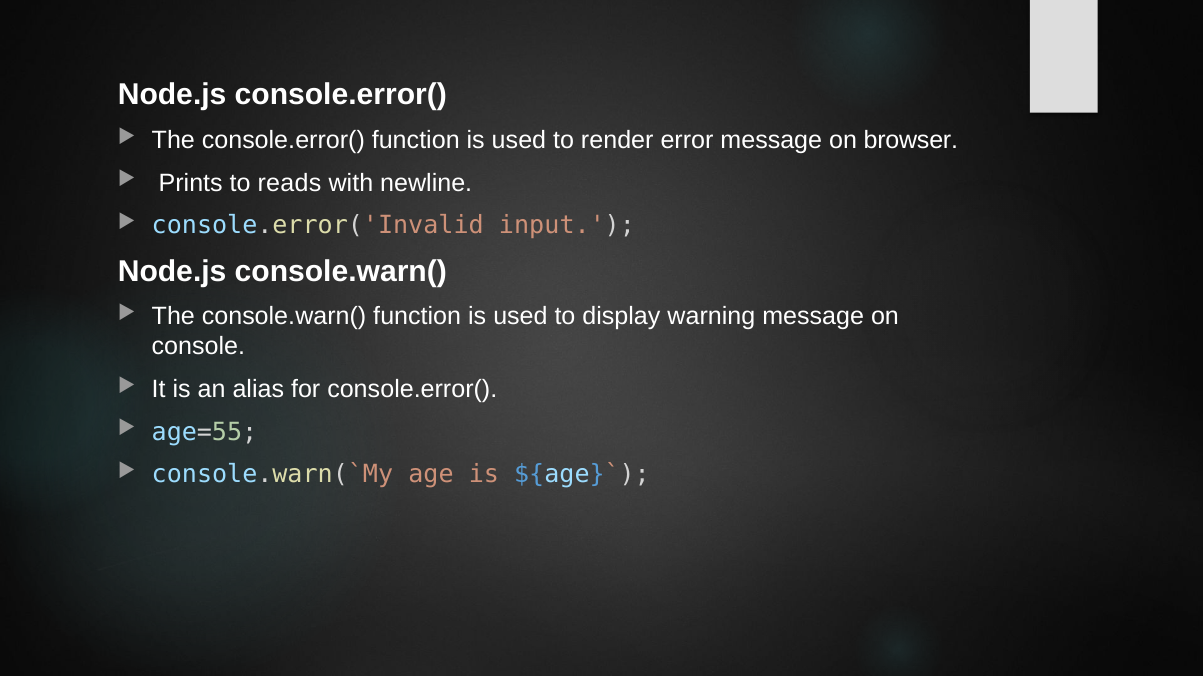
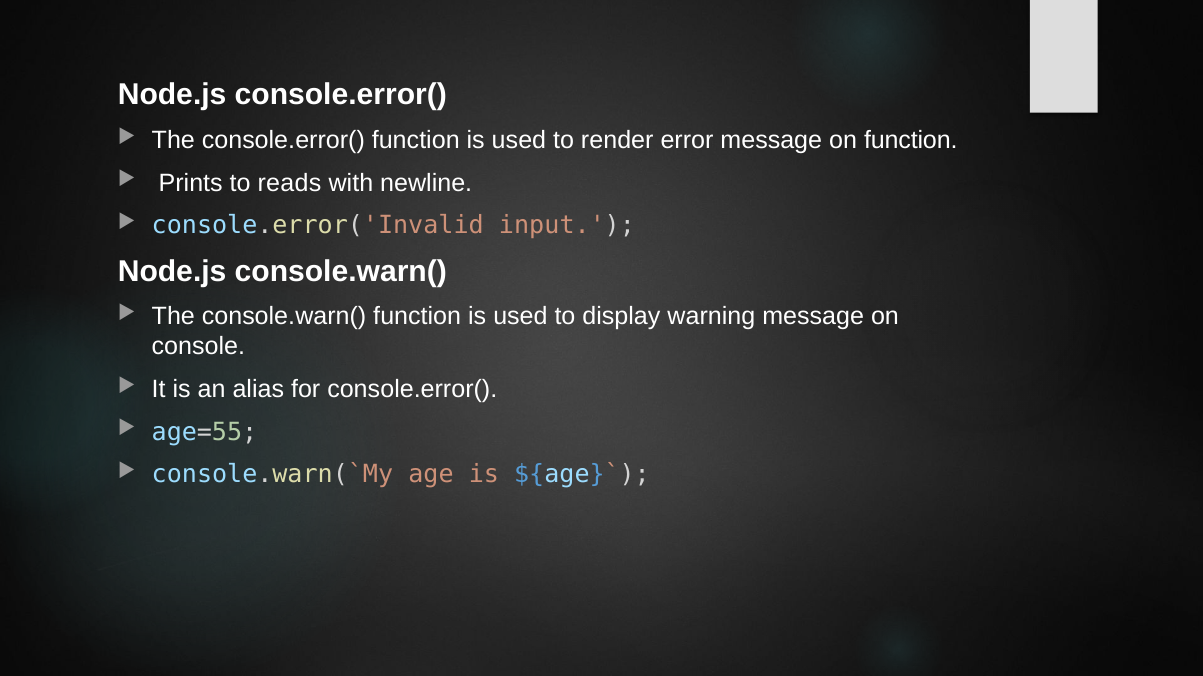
on browser: browser -> function
